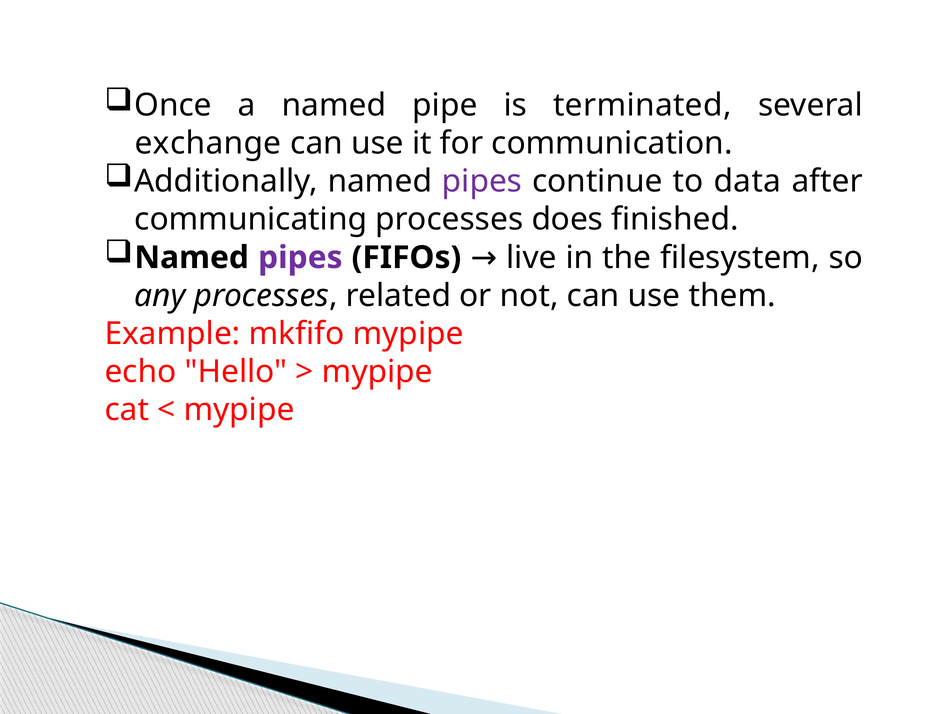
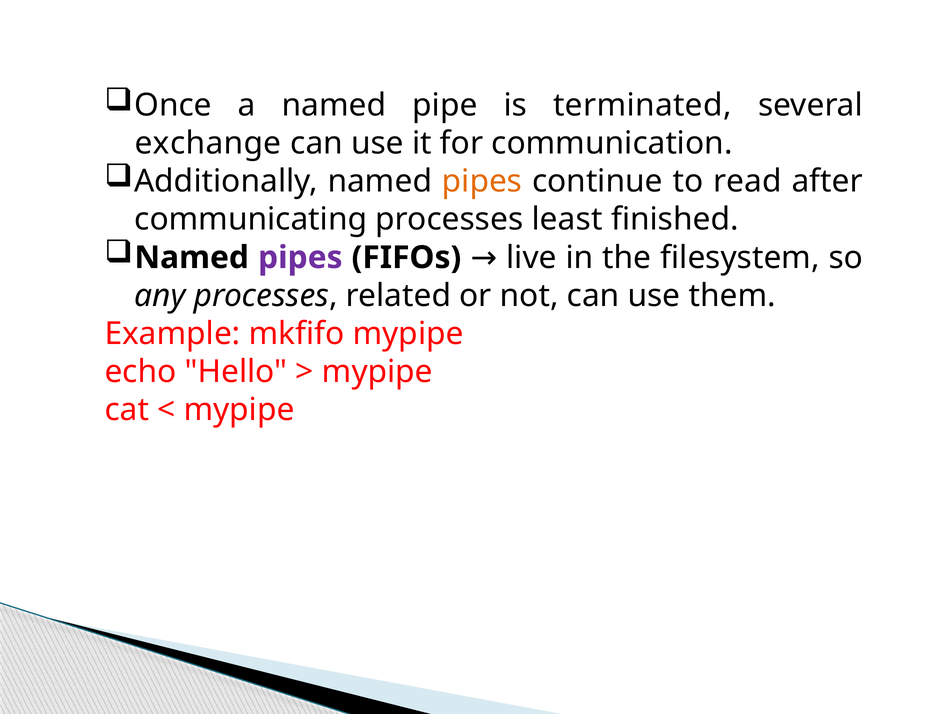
pipes at (482, 181) colour: purple -> orange
data: data -> read
does: does -> least
